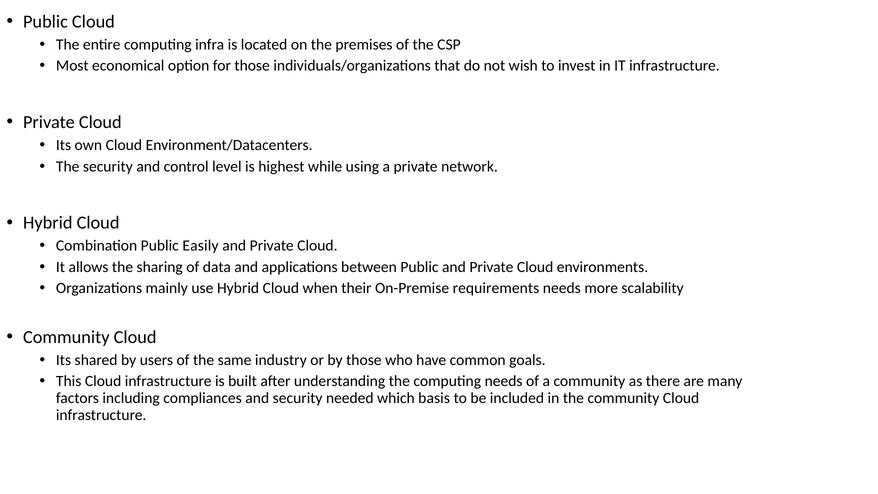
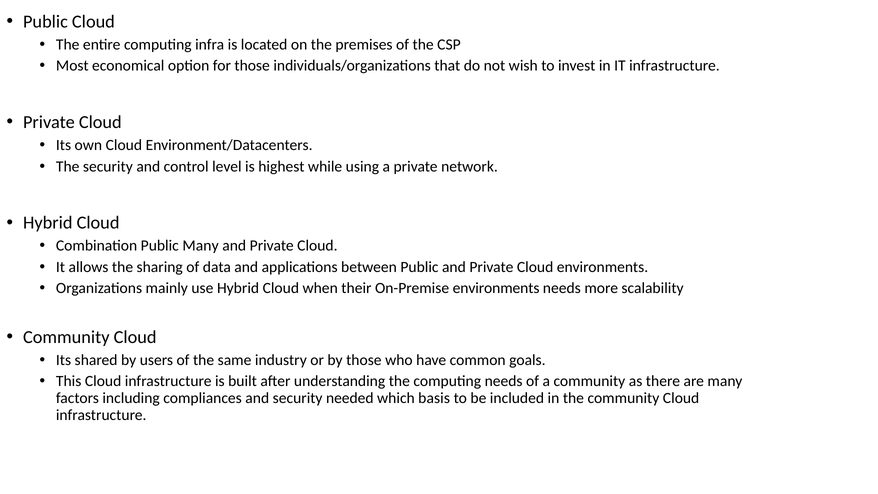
Public Easily: Easily -> Many
On-Premise requirements: requirements -> environments
